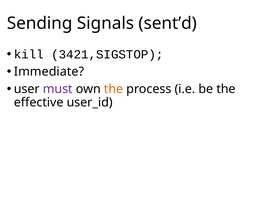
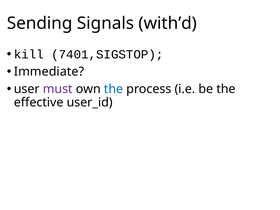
sent’d: sent’d -> with’d
3421,SIGSTOP: 3421,SIGSTOP -> 7401,SIGSTOP
the at (114, 89) colour: orange -> blue
